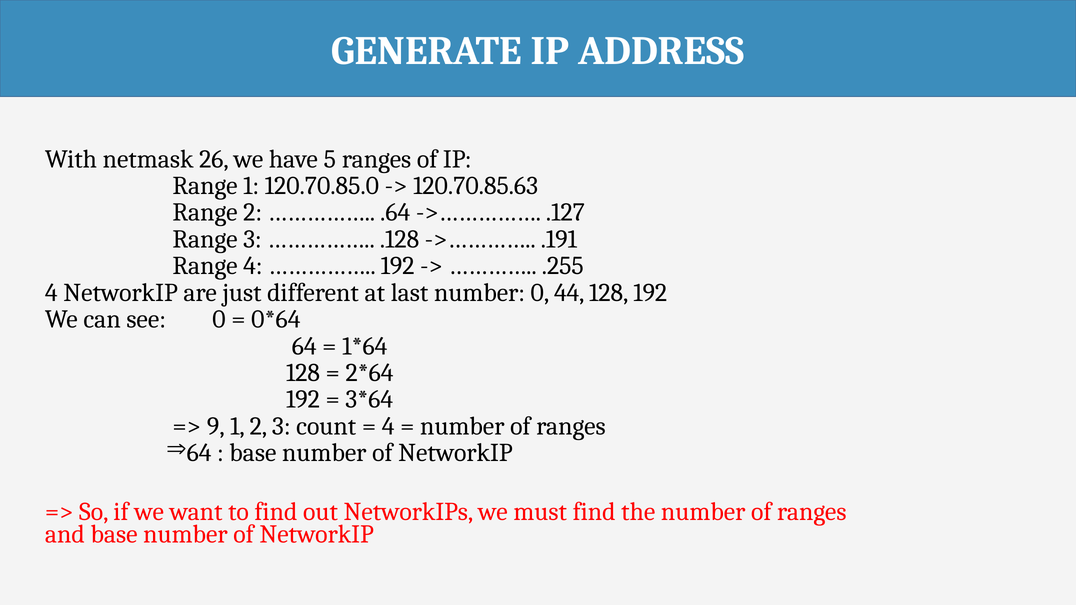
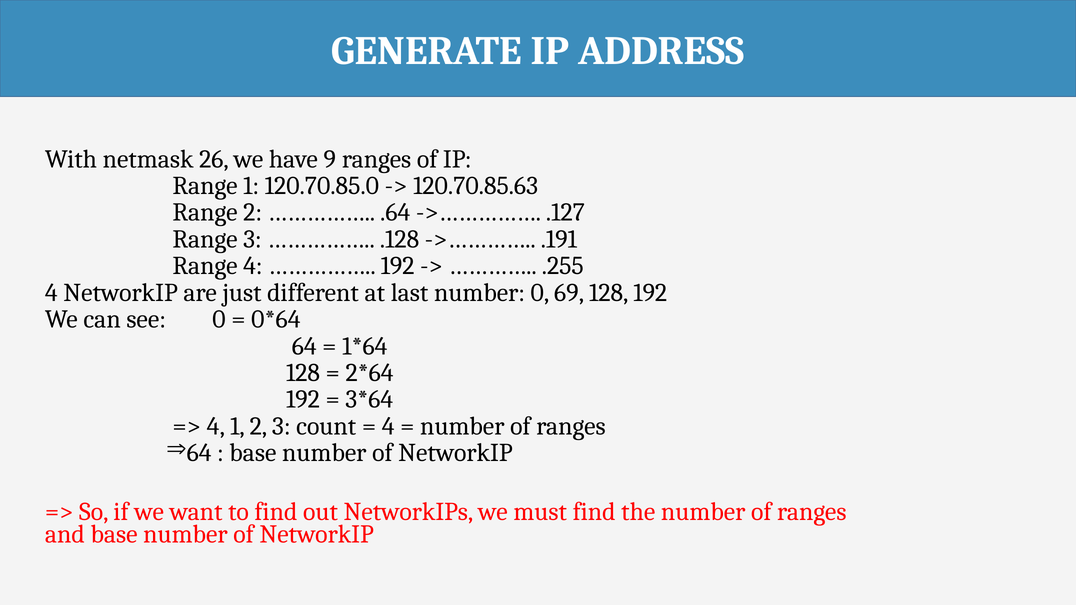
5: 5 -> 9
44: 44 -> 69
9 at (216, 426): 9 -> 4
